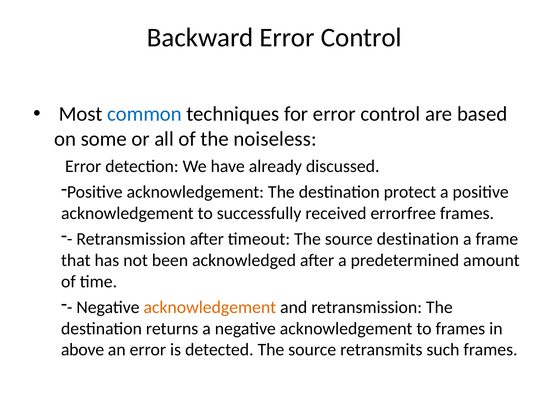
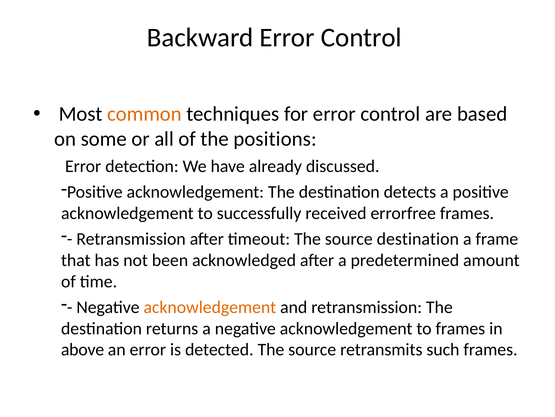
common colour: blue -> orange
noiseless: noiseless -> positions
protect: protect -> detects
